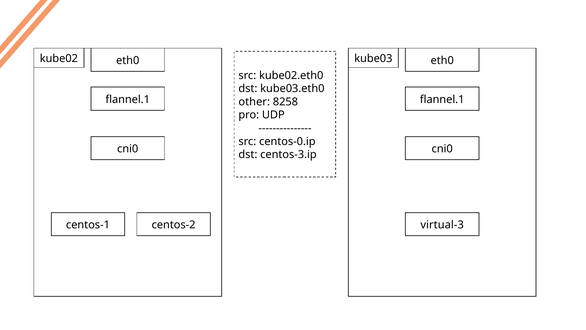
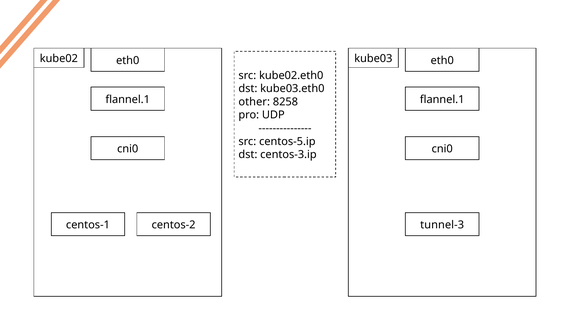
centos-0.ip: centos-0.ip -> centos-5.ip
virtual-3: virtual-3 -> tunnel-3
